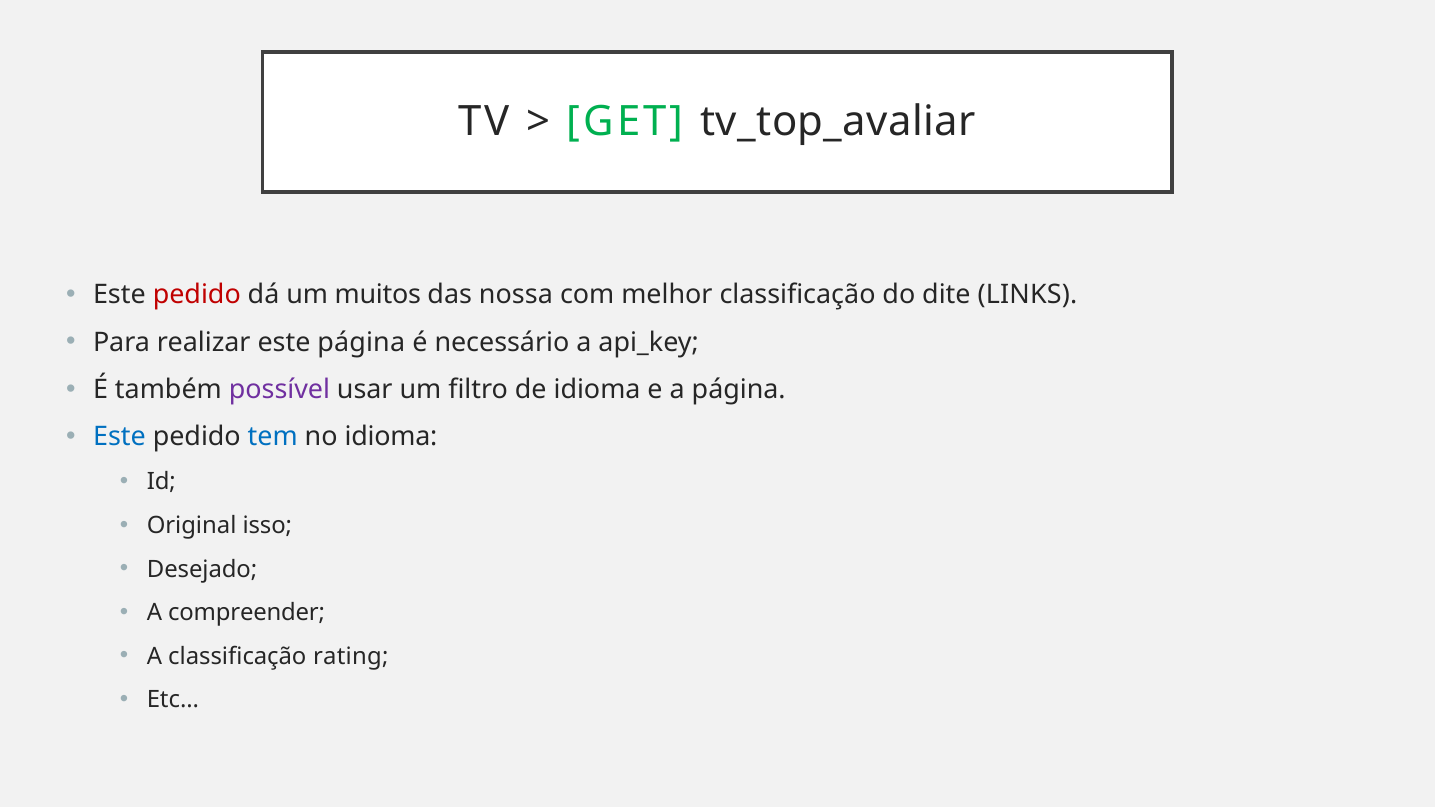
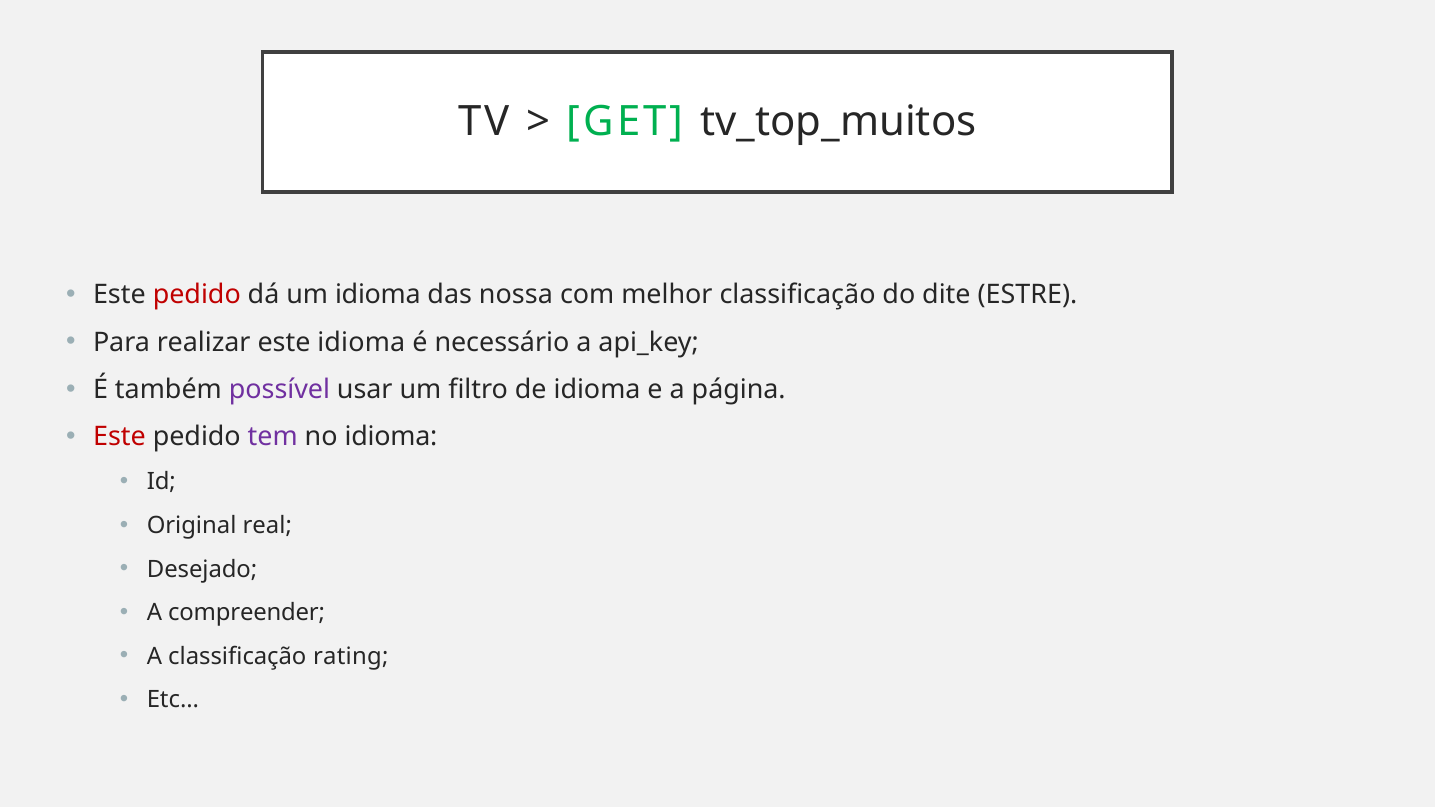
tv_top_avaliar: tv_top_avaliar -> tv_top_muitos
um muitos: muitos -> idioma
LINKS: LINKS -> ESTRE
este página: página -> idioma
Este at (119, 437) colour: blue -> red
tem colour: blue -> purple
isso: isso -> real
